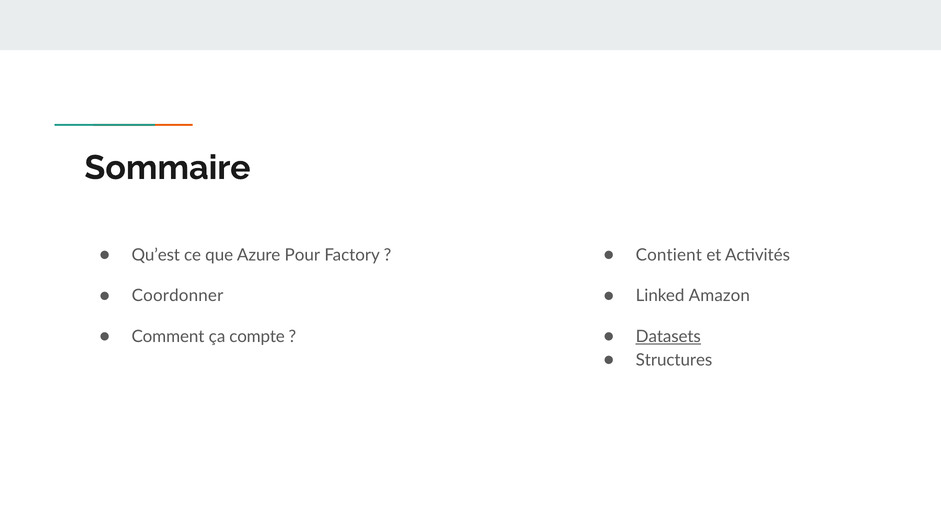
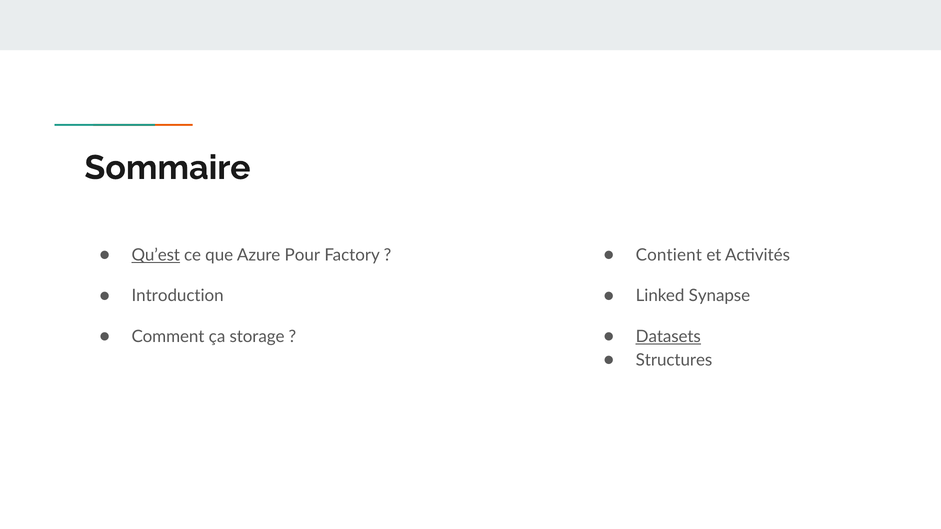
Qu’est underline: none -> present
Coordonner: Coordonner -> Introduction
Amazon: Amazon -> Synapse
compte: compte -> storage
